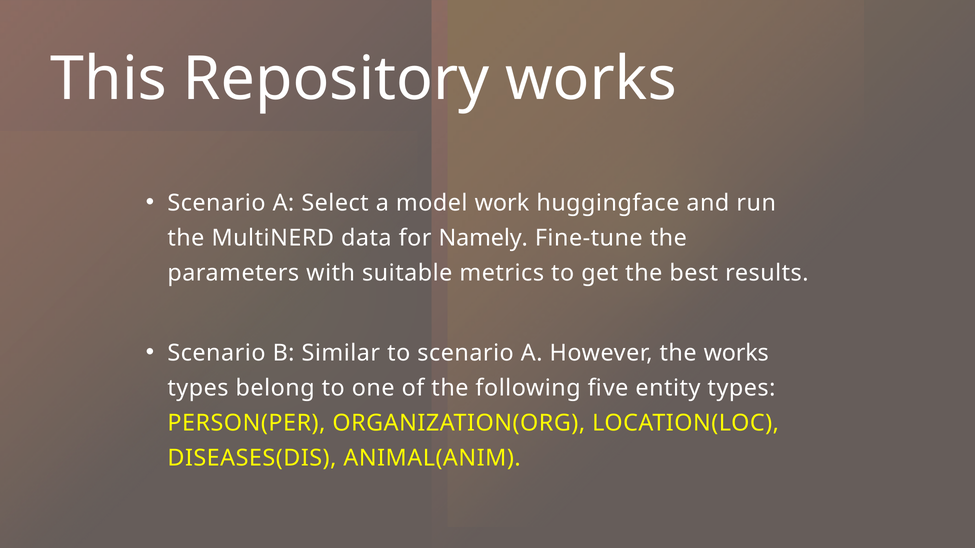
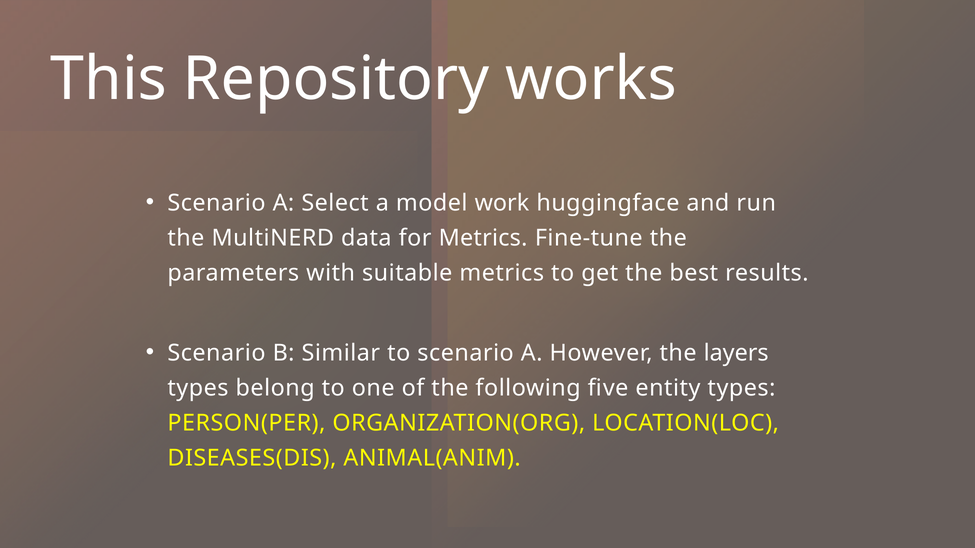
for Namely: Namely -> Metrics
the works: works -> layers
